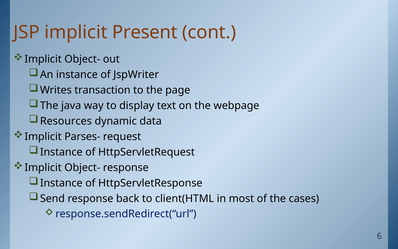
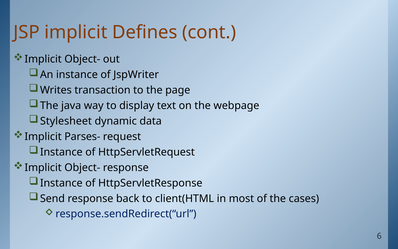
Present: Present -> Defines
Resources: Resources -> Stylesheet
